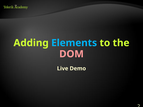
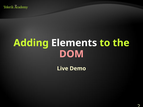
Elements colour: light blue -> white
